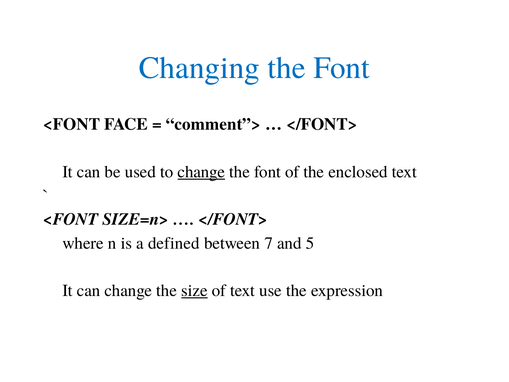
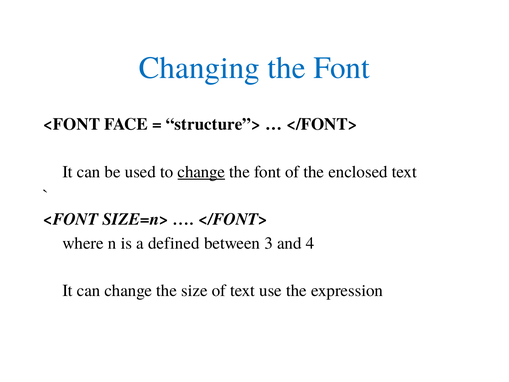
comment”>: comment”> -> structure”>
7: 7 -> 3
5: 5 -> 4
size underline: present -> none
